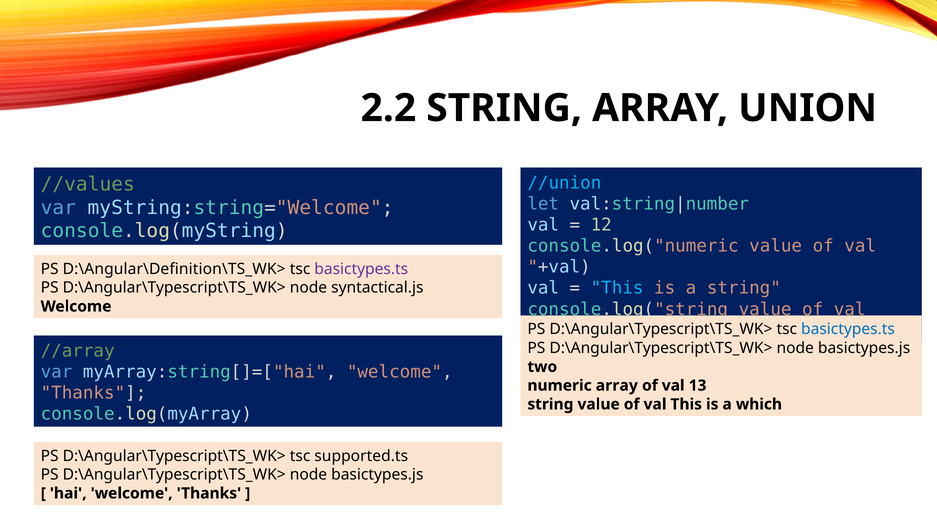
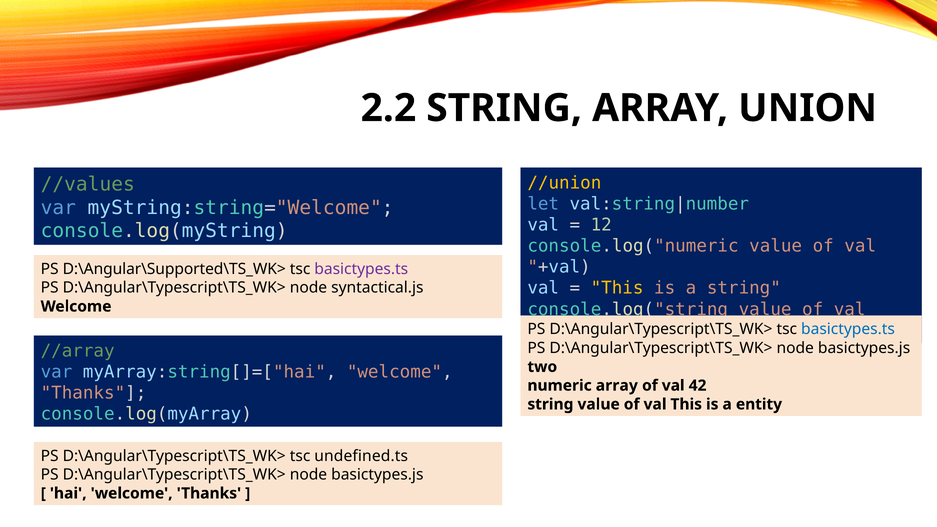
//union colour: light blue -> yellow
D:\Angular\Definition\TS_WK>: D:\Angular\Definition\TS_WK> -> D:\Angular\Supported\TS_WK>
This at (617, 288) colour: light blue -> yellow
13: 13 -> 42
which: which -> entity
supported.ts: supported.ts -> undefined.ts
